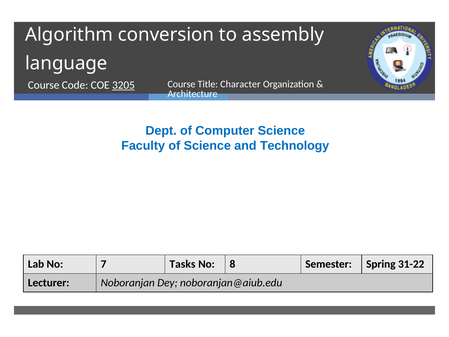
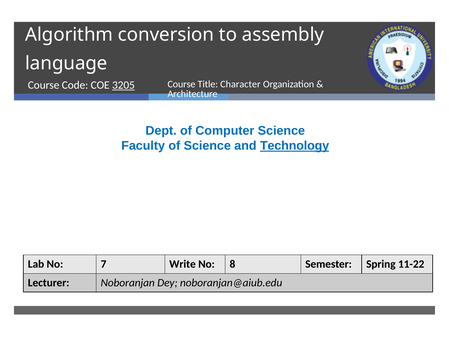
Technology underline: none -> present
Tasks: Tasks -> Write
31-22: 31-22 -> 11-22
